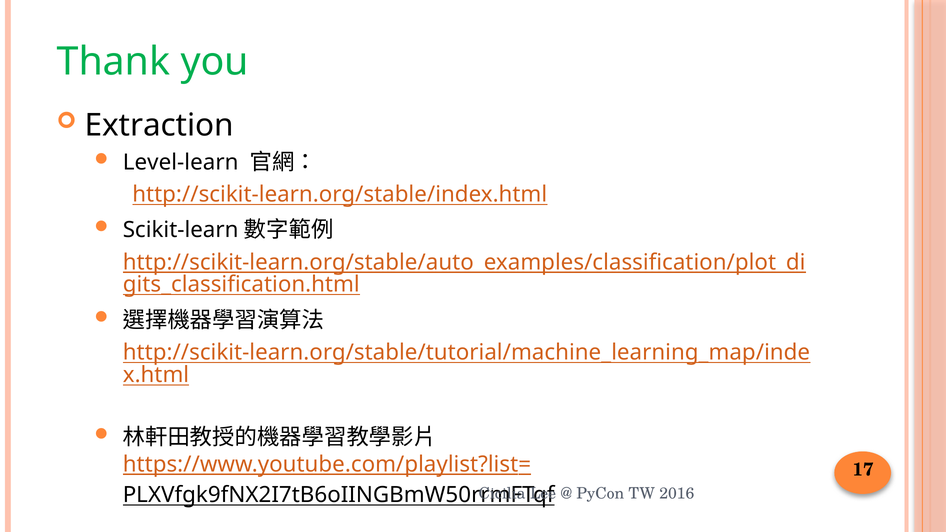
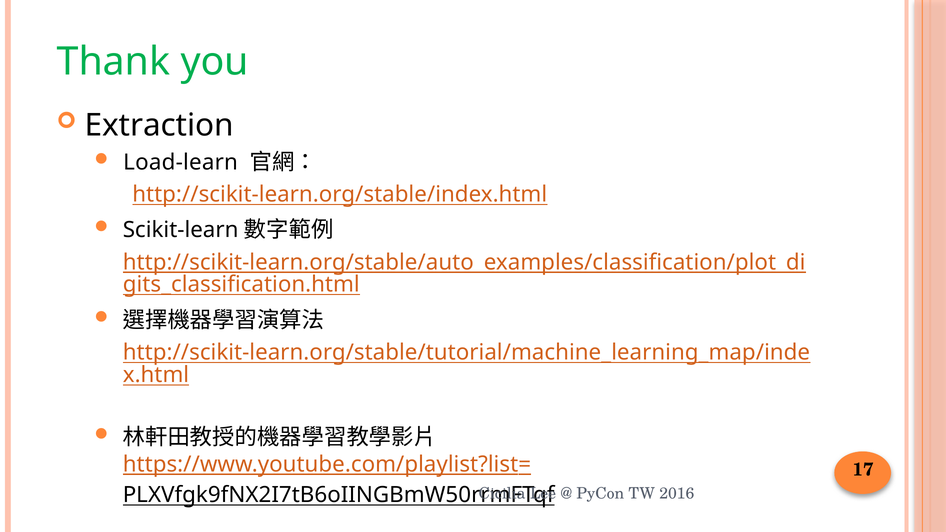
Level-learn: Level-learn -> Load-learn
